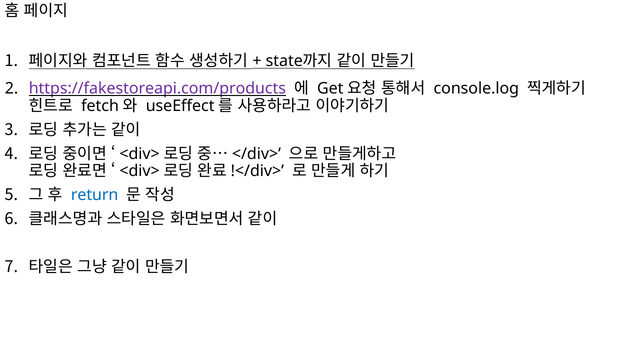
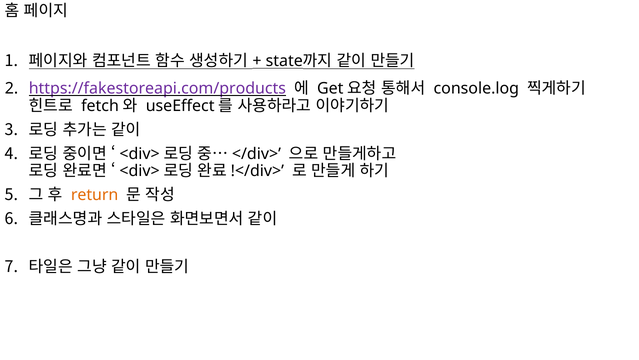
return colour: blue -> orange
